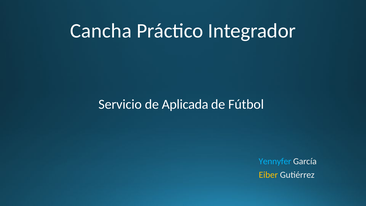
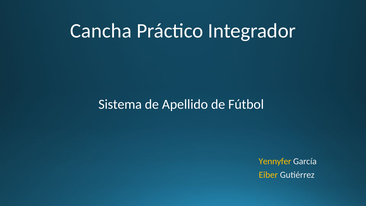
Servicio: Servicio -> Sistema
Aplicada: Aplicada -> Apellido
Yennyfer colour: light blue -> yellow
